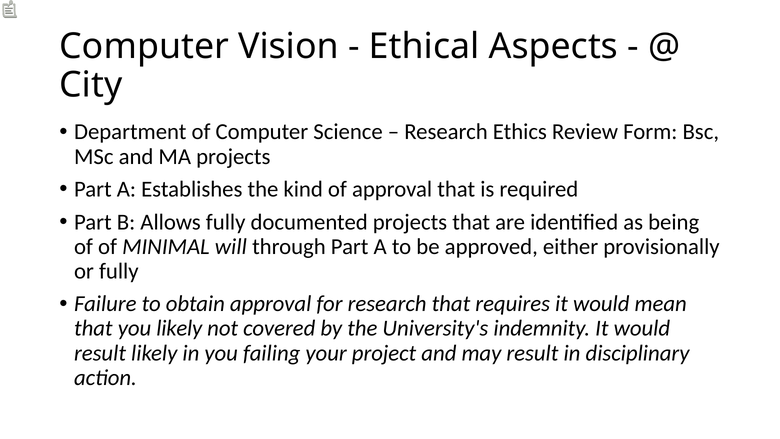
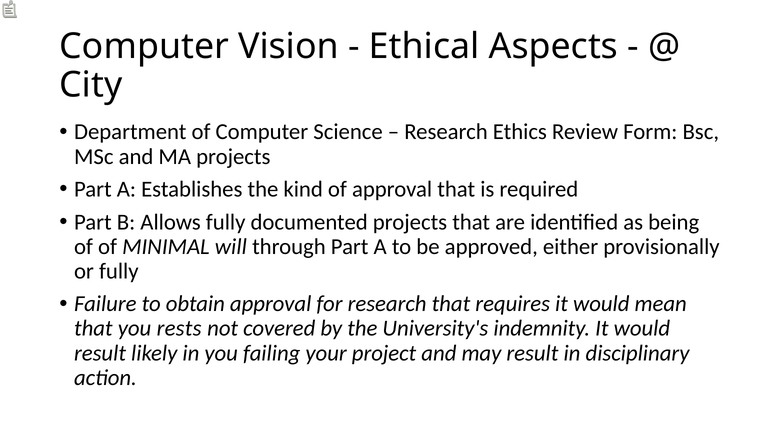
you likely: likely -> rests
